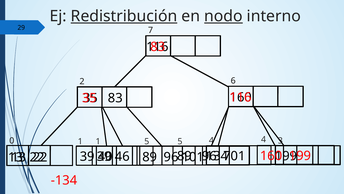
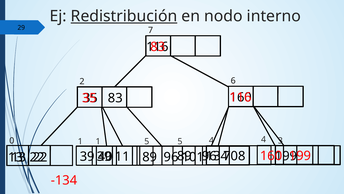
nodo underline: present -> none
701: 701 -> 708
46: 46 -> 11
